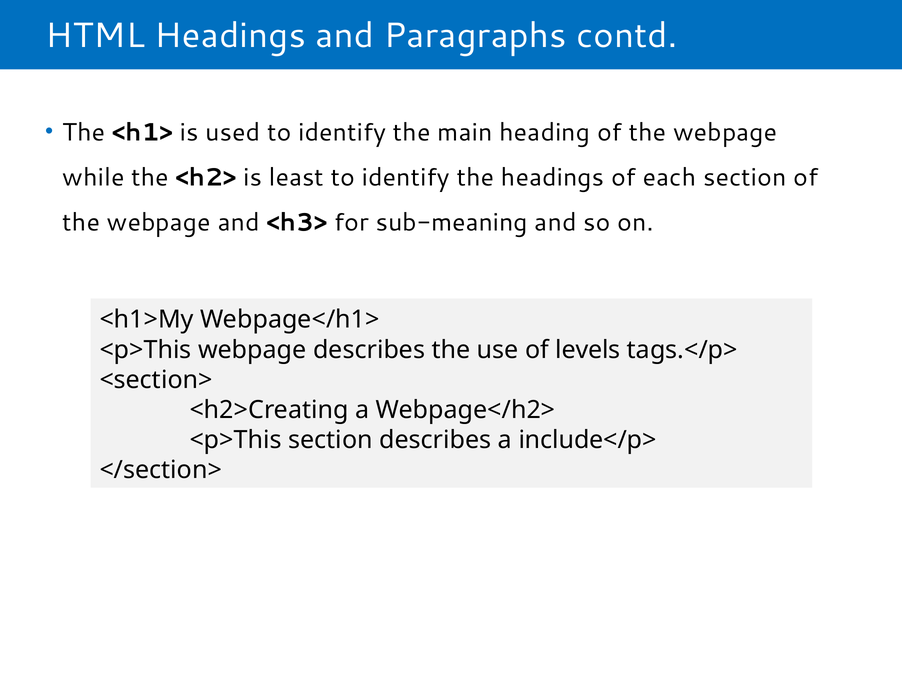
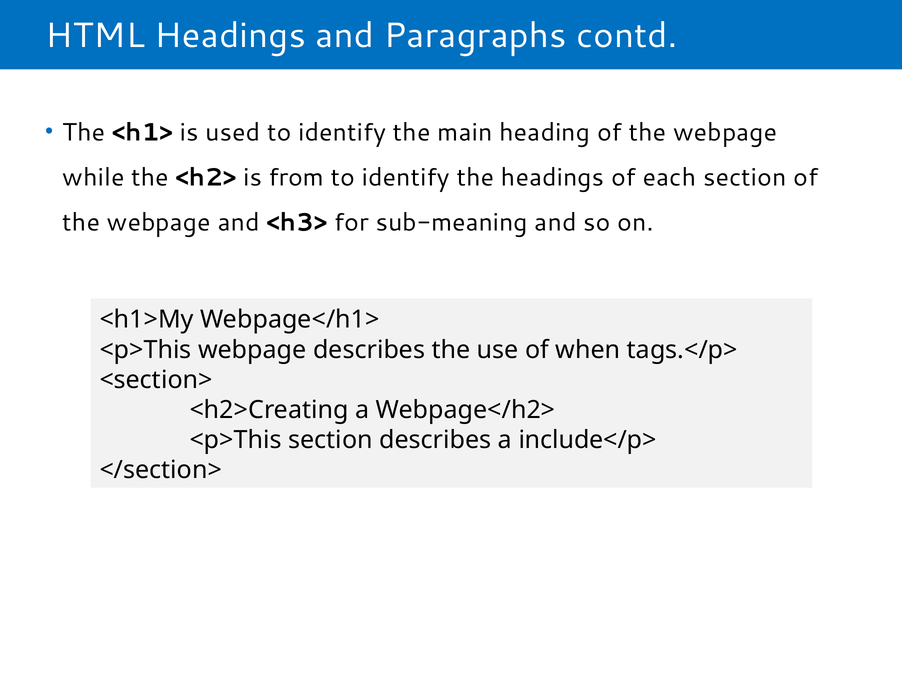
least: least -> from
levels: levels -> when
